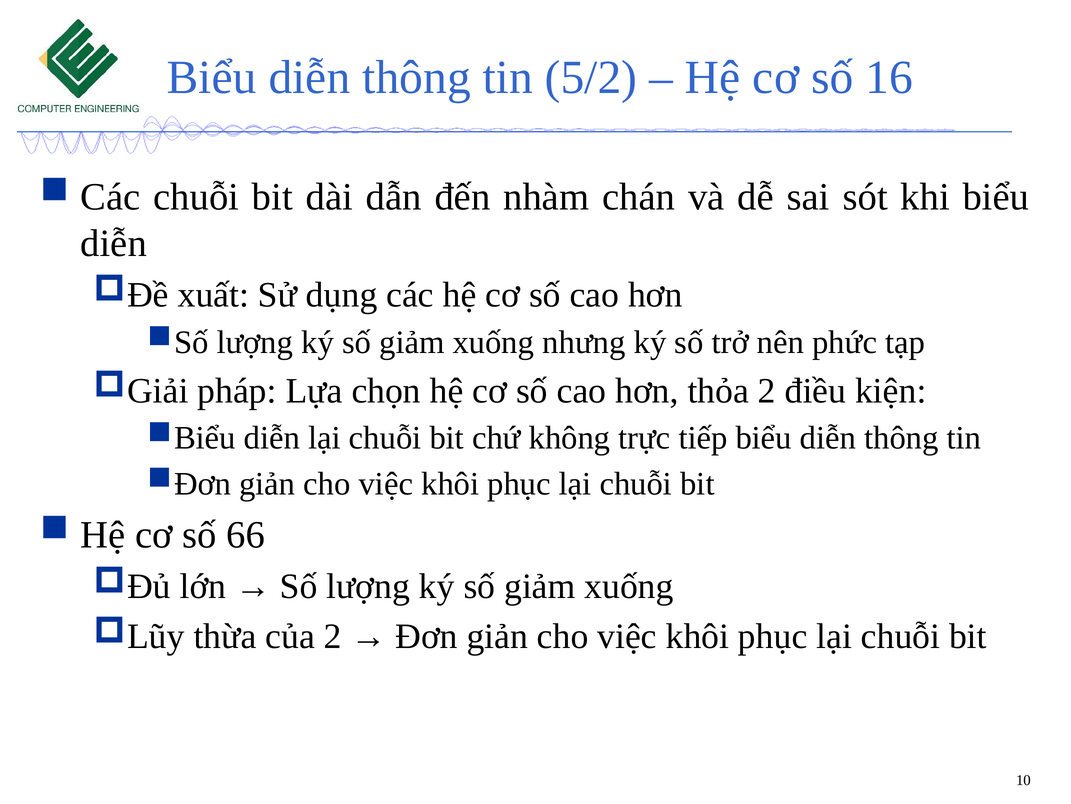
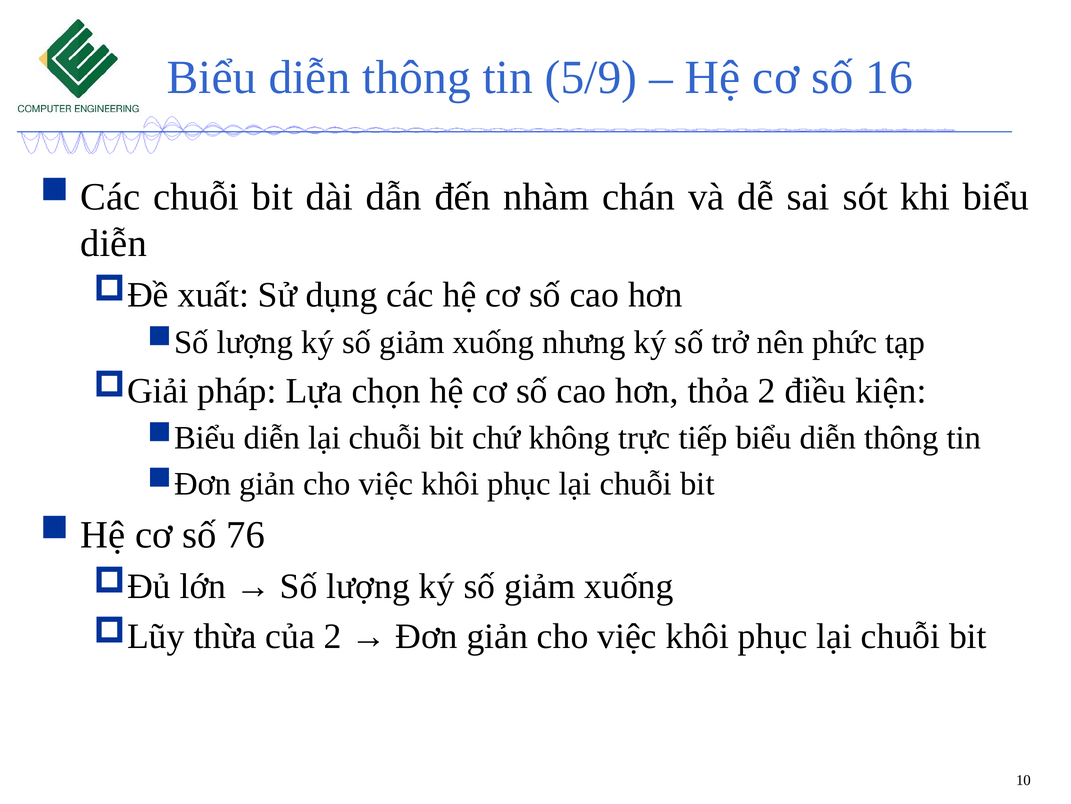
5/2: 5/2 -> 5/9
66: 66 -> 76
